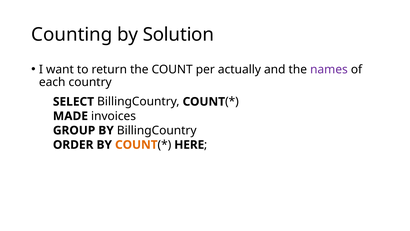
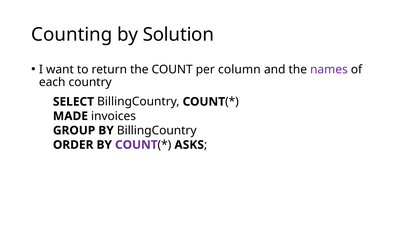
actually: actually -> column
COUNT at (136, 145) colour: orange -> purple
HERE: HERE -> ASKS
